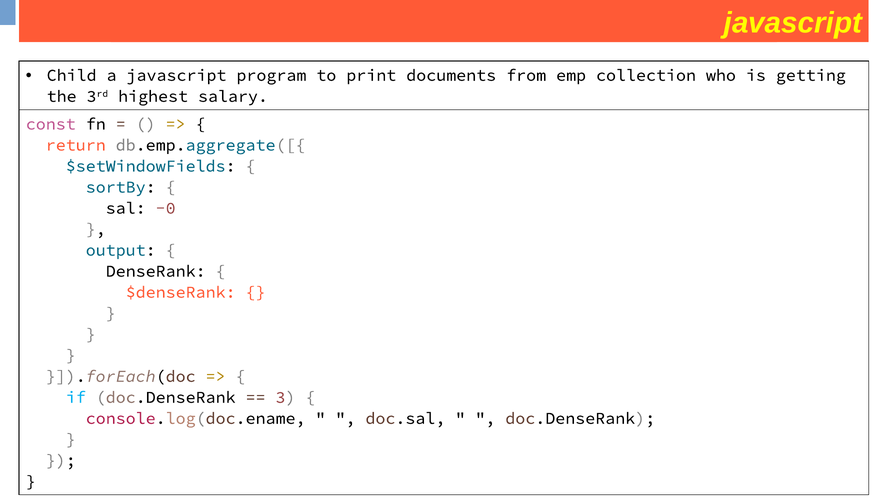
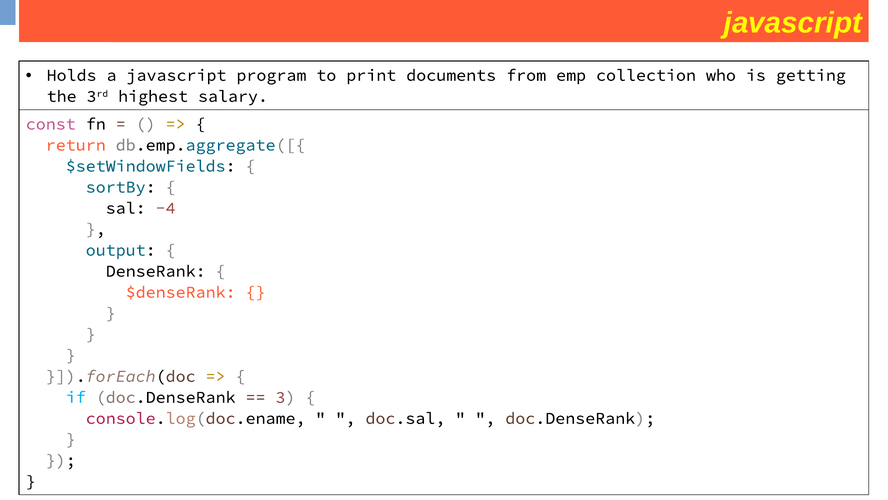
Child: Child -> Holds
-0: -0 -> -4
